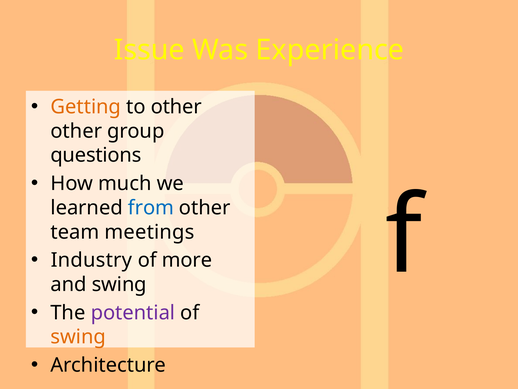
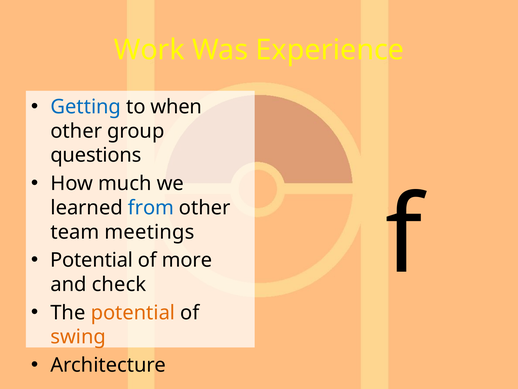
Issue: Issue -> Work
Getting colour: orange -> blue
to other: other -> when
Industry at (91, 260): Industry -> Potential
and swing: swing -> check
potential at (133, 312) colour: purple -> orange
